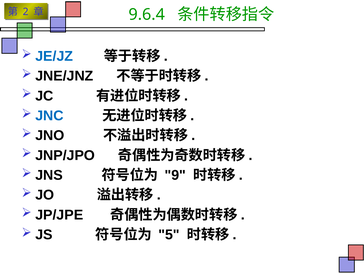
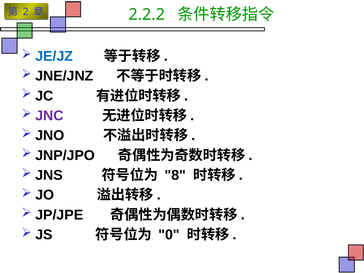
9.6.4: 9.6.4 -> 2.2.2
JNC colour: blue -> purple
9: 9 -> 8
5: 5 -> 0
